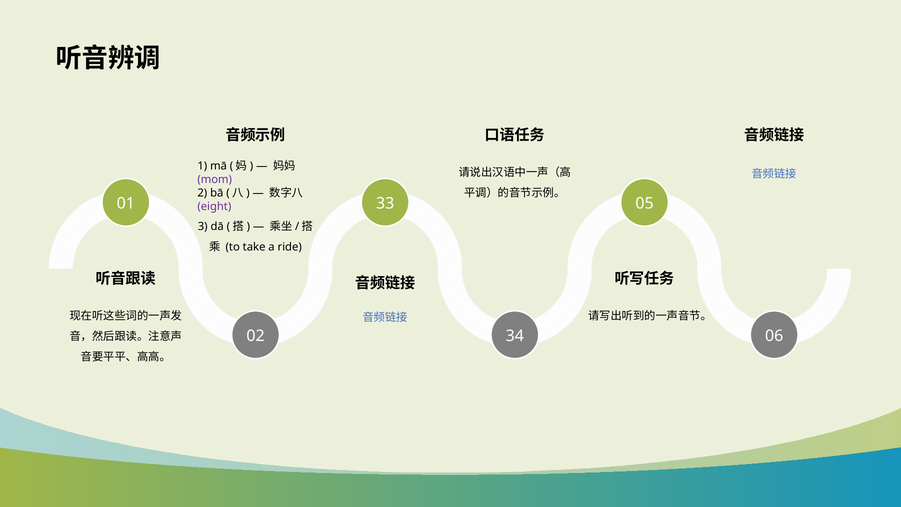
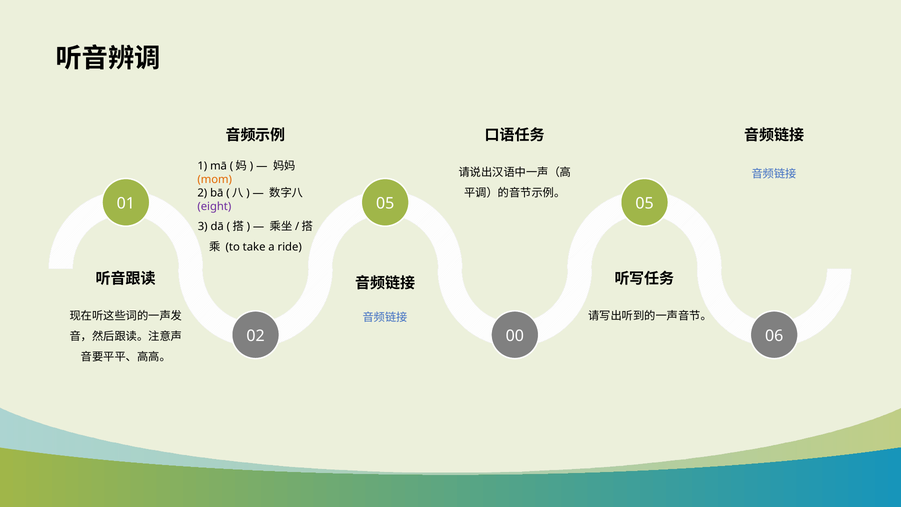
mom colour: purple -> orange
01 33: 33 -> 05
34: 34 -> 00
